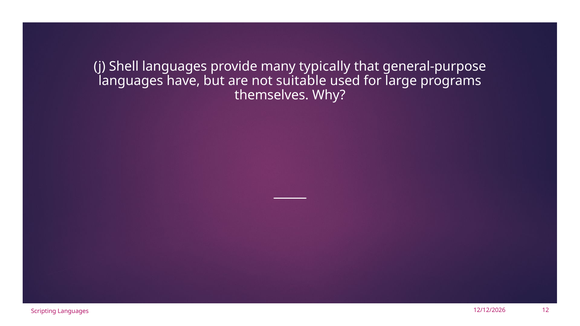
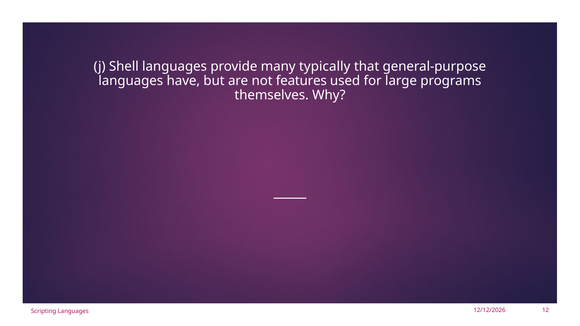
suitable: suitable -> features
